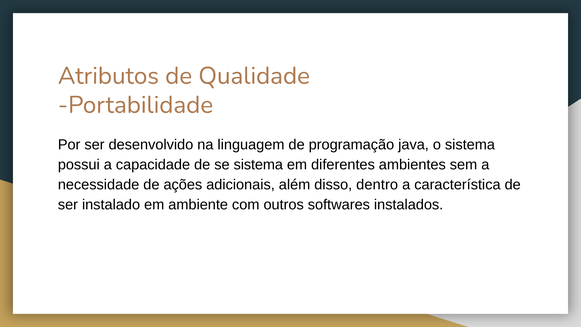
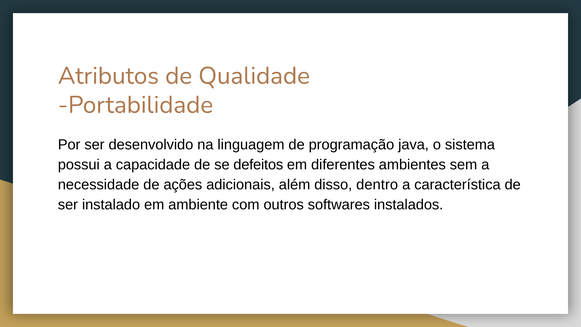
se sistema: sistema -> defeitos
